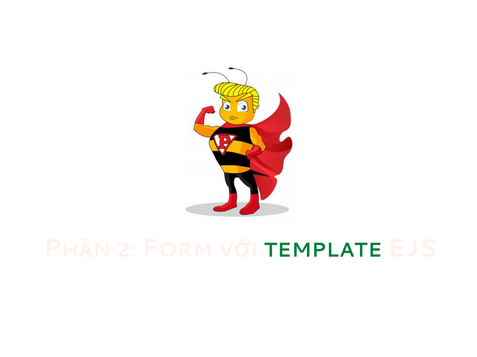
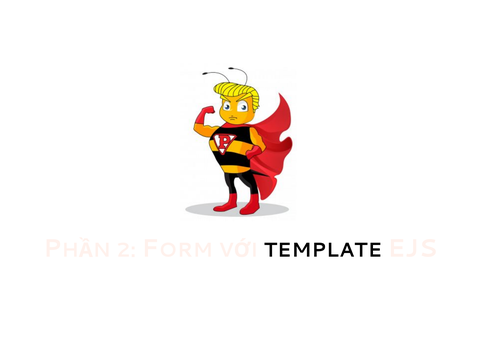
TEMPLATE colour: green -> black
